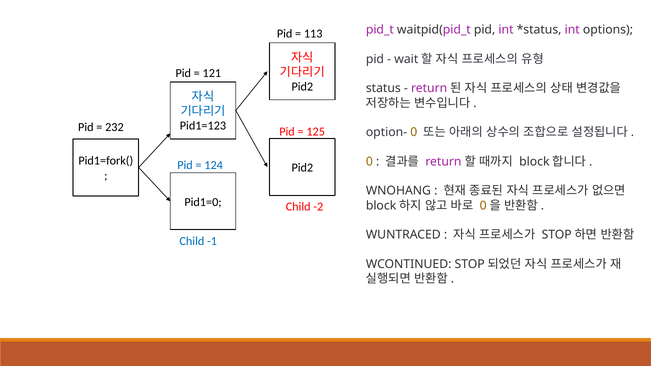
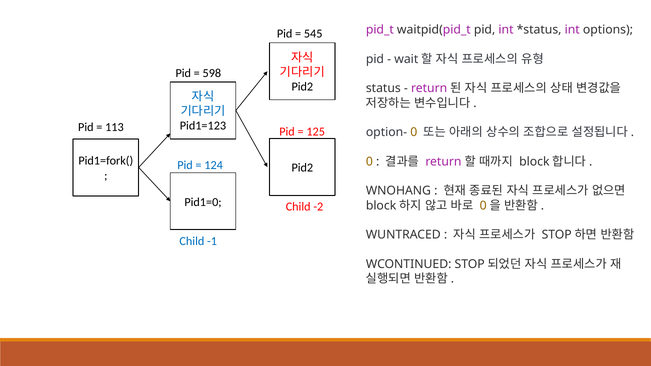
113: 113 -> 545
121: 121 -> 598
232: 232 -> 113
